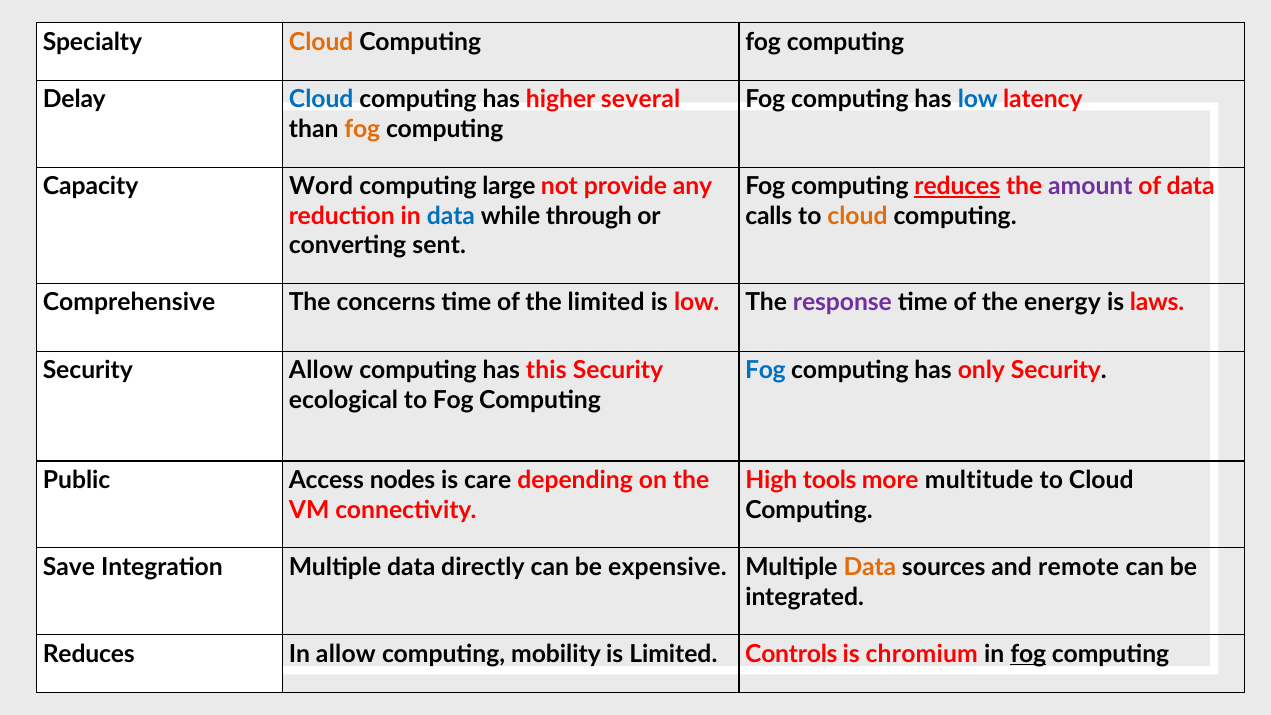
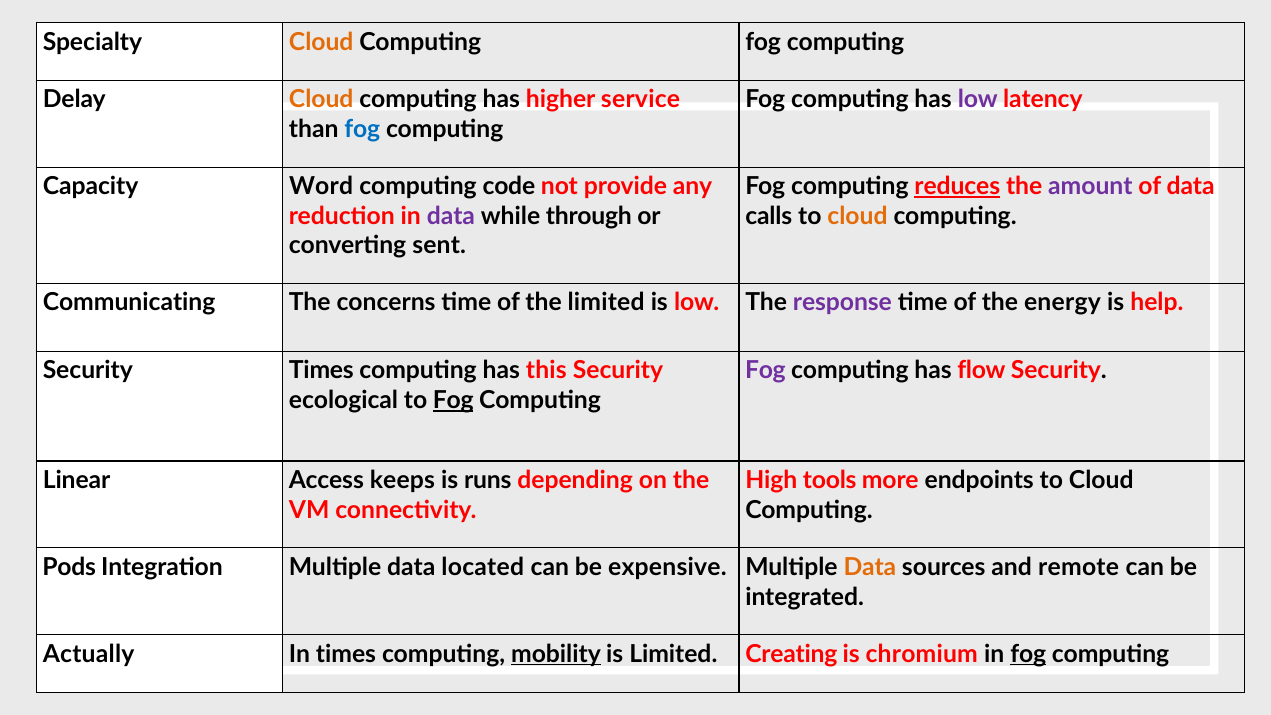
Cloud at (321, 100) colour: blue -> orange
several: several -> service
low at (978, 100) colour: blue -> purple
fog at (362, 129) colour: orange -> blue
large: large -> code
data at (451, 216) colour: blue -> purple
Comprehensive: Comprehensive -> Communicating
laws: laws -> help
Security Allow: Allow -> Times
Fog at (765, 371) colour: blue -> purple
only: only -> flow
Fog at (453, 400) underline: none -> present
Public: Public -> Linear
nodes: nodes -> keeps
care: care -> runs
multitude: multitude -> endpoints
Save: Save -> Pods
directly: directly -> located
Reduces at (89, 654): Reduces -> Actually
In allow: allow -> times
mobility underline: none -> present
Controls: Controls -> Creating
